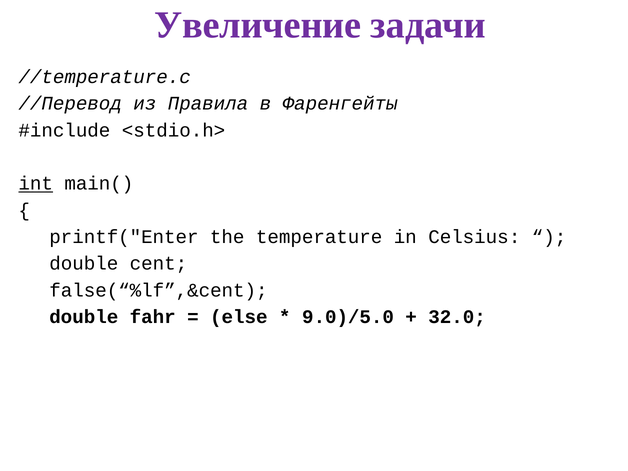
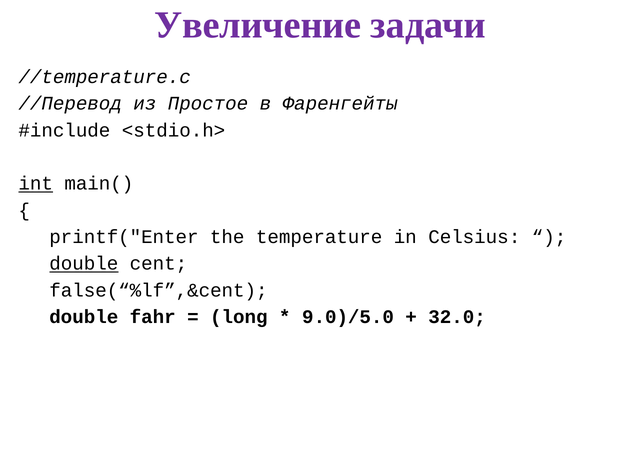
Правила: Правила -> Простое
double at (84, 264) underline: none -> present
else: else -> long
